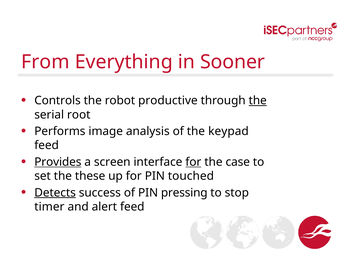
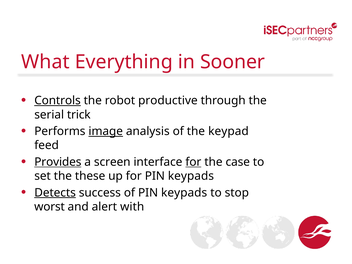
From: From -> What
Controls underline: none -> present
the at (258, 101) underline: present -> none
root: root -> trick
image underline: none -> present
for PIN touched: touched -> keypads
of PIN pressing: pressing -> keypads
timer: timer -> worst
alert feed: feed -> with
